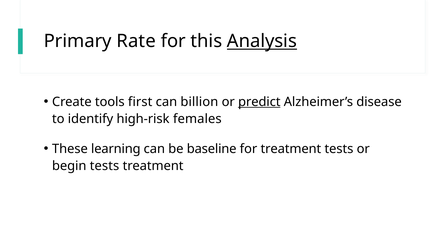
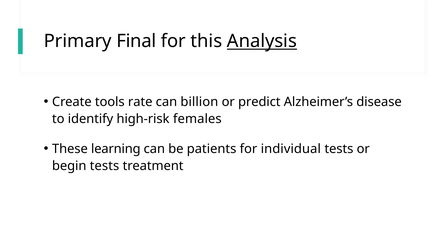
Rate: Rate -> Final
first: first -> rate
predict underline: present -> none
baseline: baseline -> patients
for treatment: treatment -> individual
